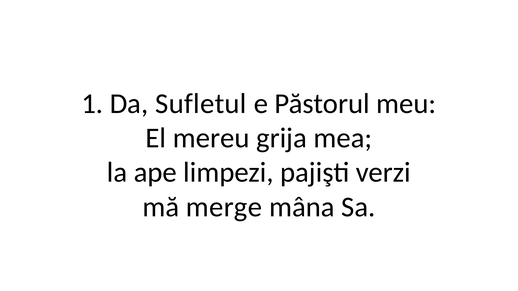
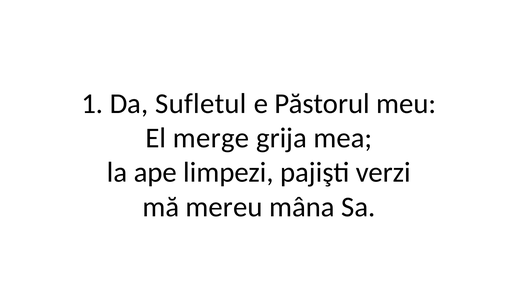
mereu: mereu -> merge
merge: merge -> mereu
